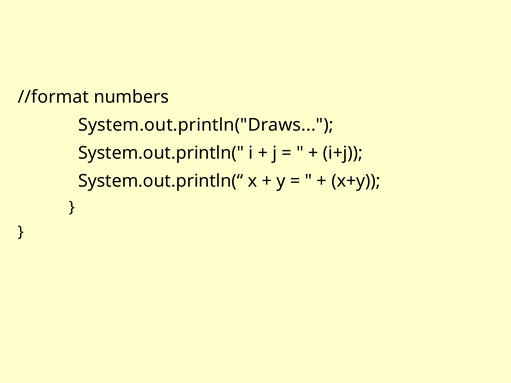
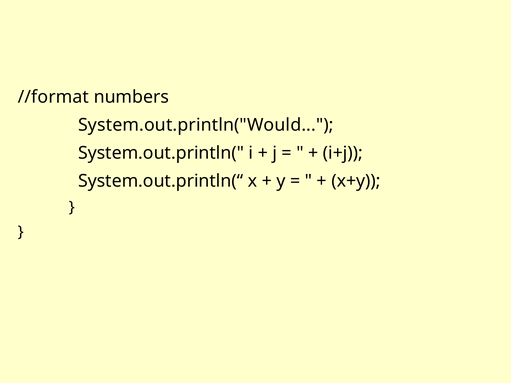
System.out.println("Draws: System.out.println("Draws -> System.out.println("Would
